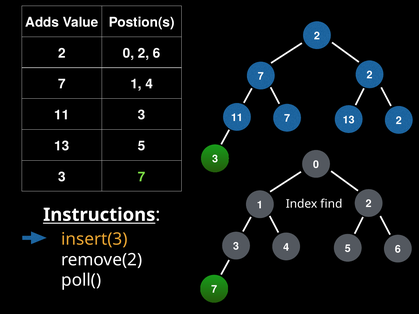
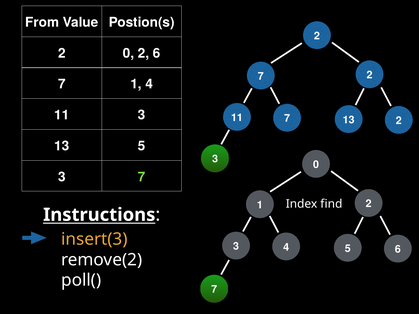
Adds: Adds -> From
